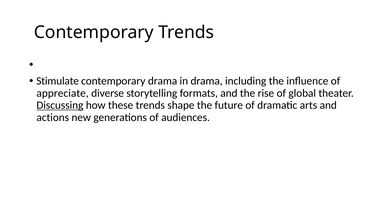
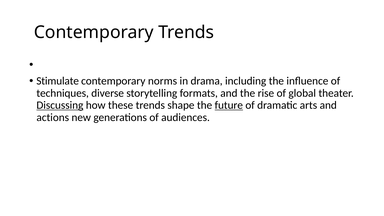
contemporary drama: drama -> norms
appreciate: appreciate -> techniques
future underline: none -> present
